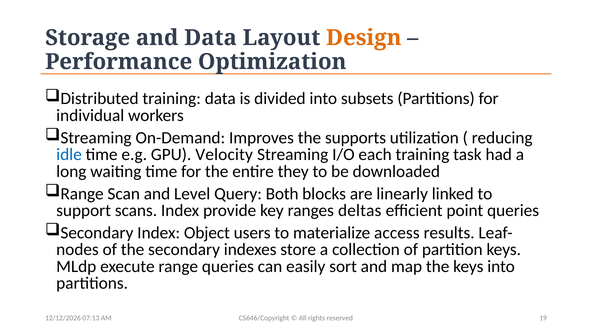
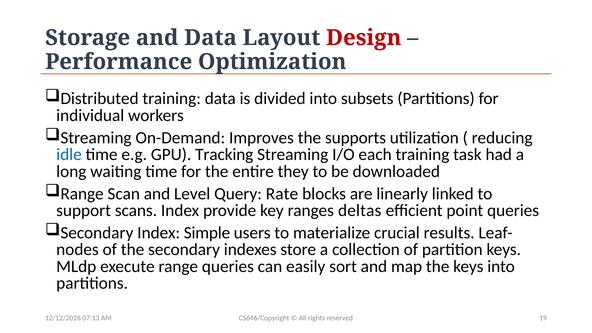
Design colour: orange -> red
Velocity: Velocity -> Tracking
Both: Both -> Rate
Object: Object -> Simple
access: access -> crucial
